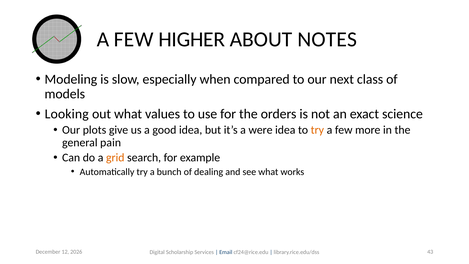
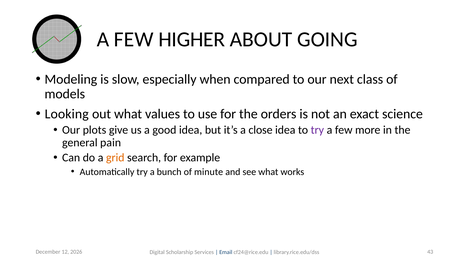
NOTES: NOTES -> GOING
were: were -> close
try at (317, 130) colour: orange -> purple
dealing: dealing -> minute
